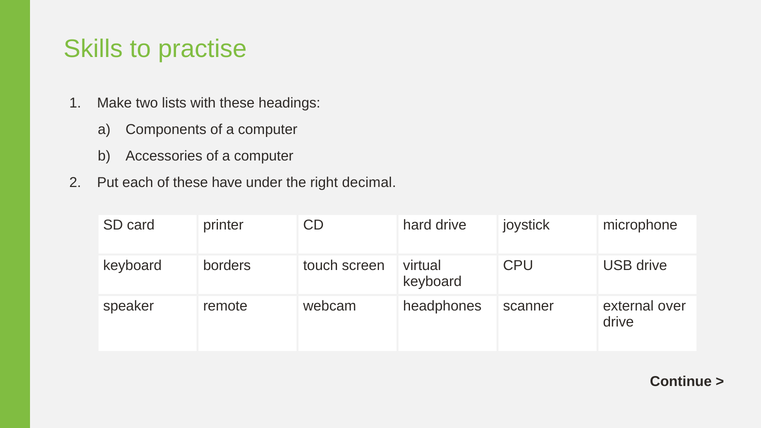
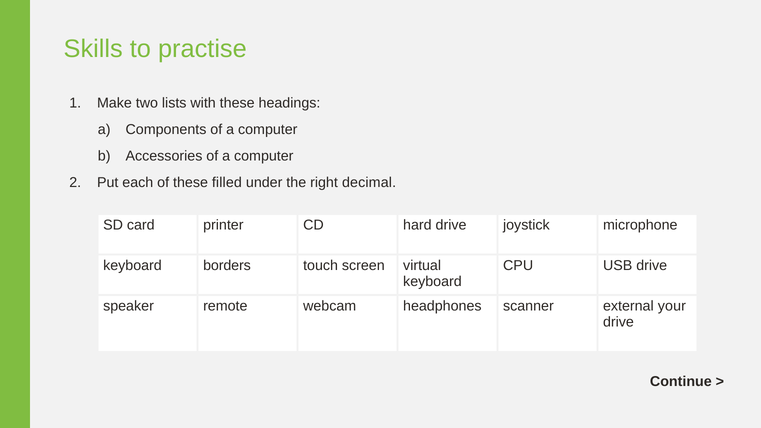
have: have -> filled
over: over -> your
